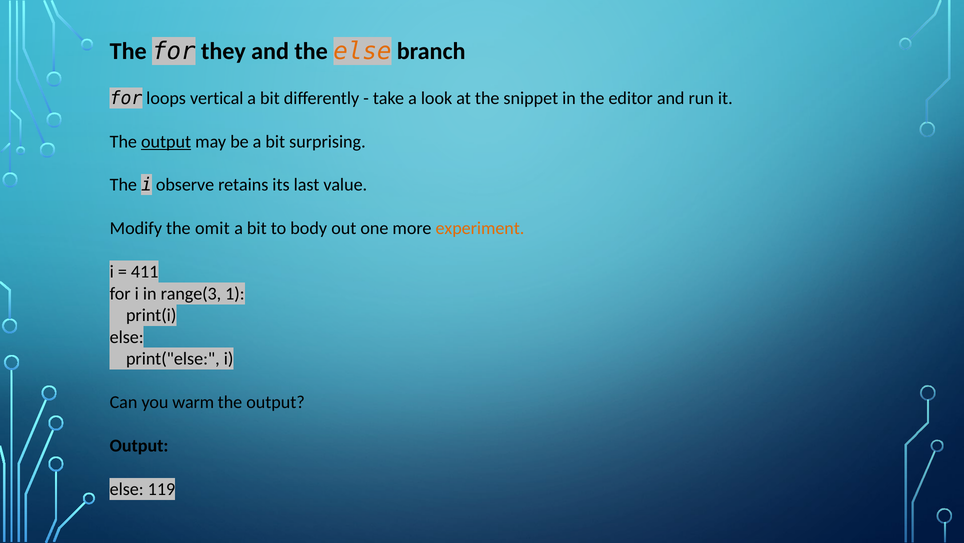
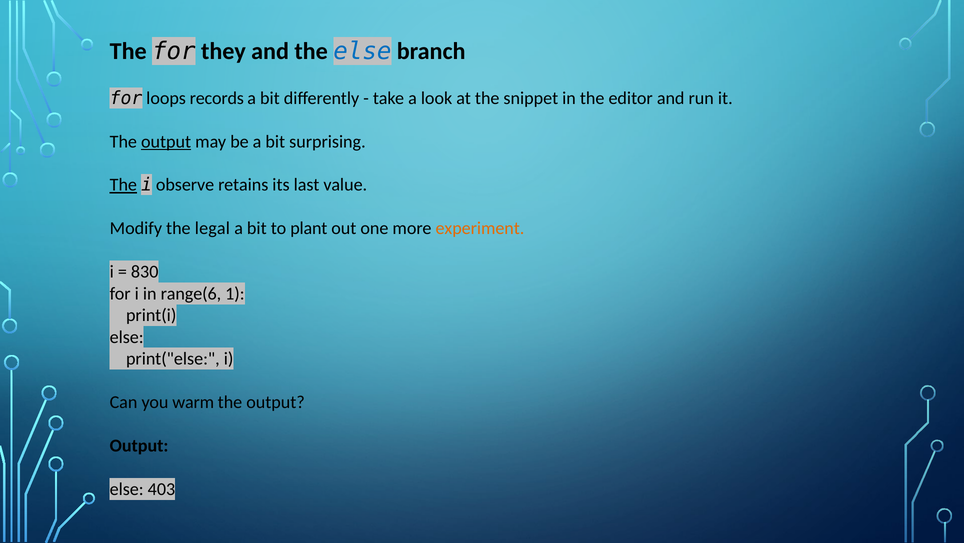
else at (362, 51) colour: orange -> blue
vertical: vertical -> records
The at (123, 185) underline: none -> present
omit: omit -> legal
body: body -> plant
411: 411 -> 830
range(3: range(3 -> range(6
119: 119 -> 403
